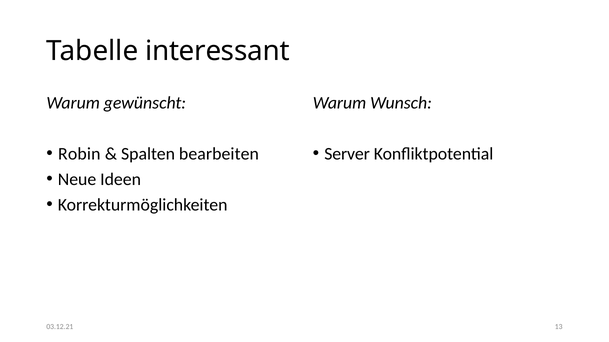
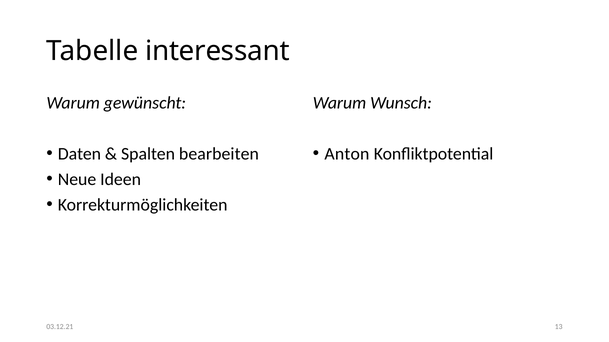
Robin: Robin -> Daten
Server: Server -> Anton
